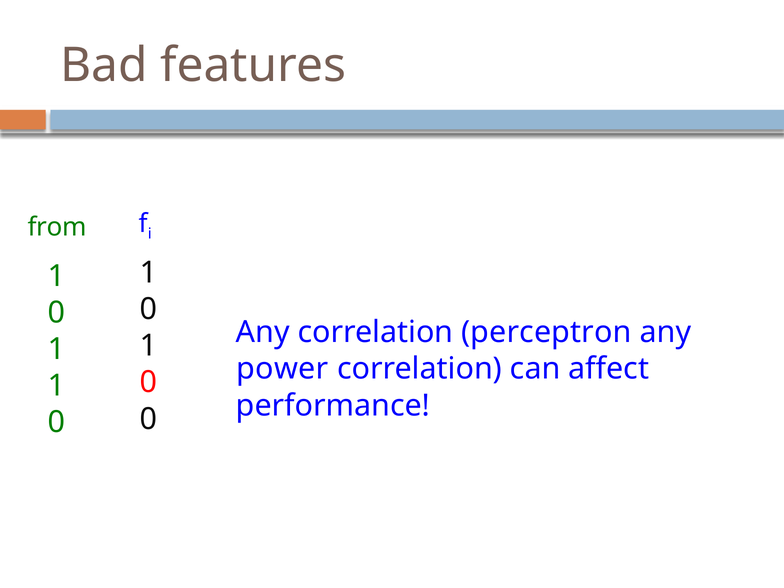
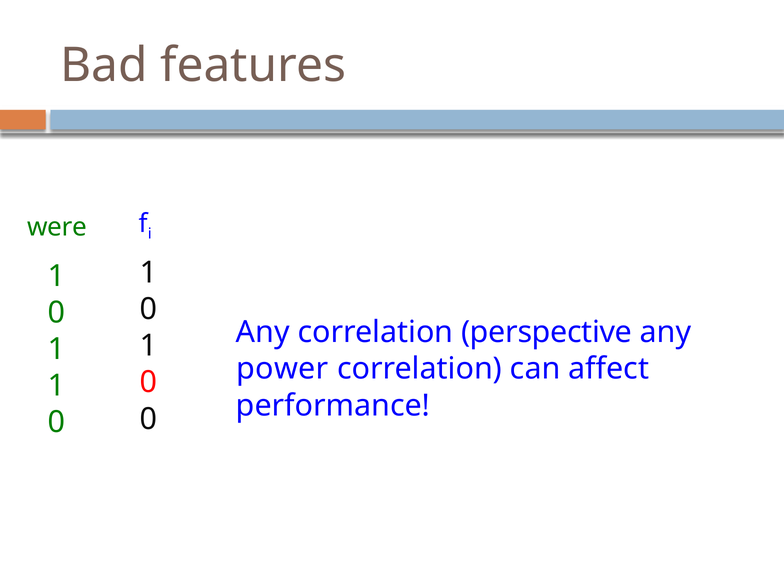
from: from -> were
perceptron: perceptron -> perspective
